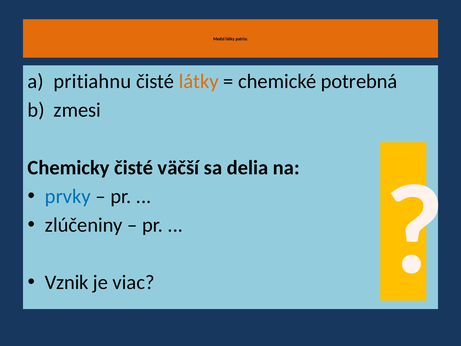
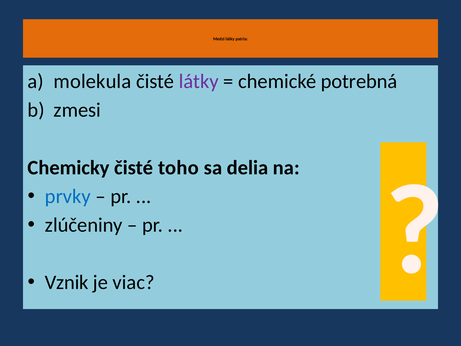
pritiahnu: pritiahnu -> molekula
látky at (199, 81) colour: orange -> purple
väčší: väčší -> toho
